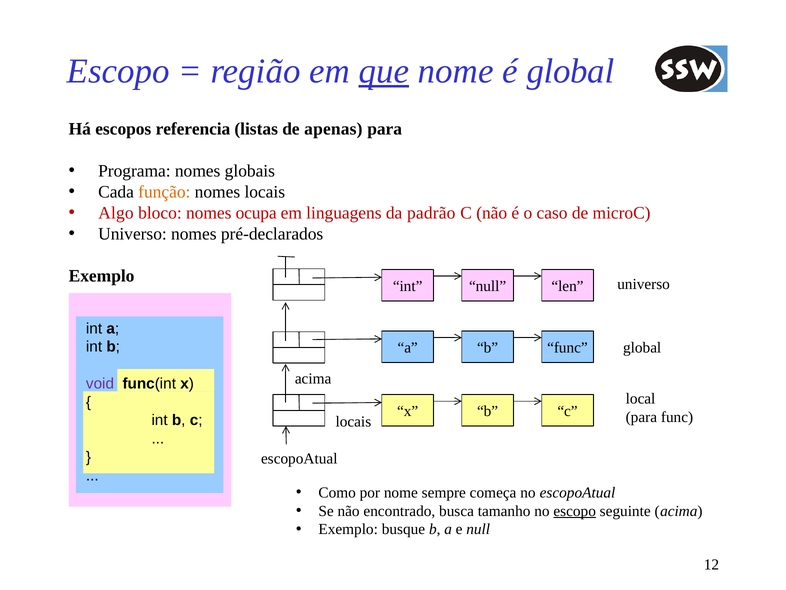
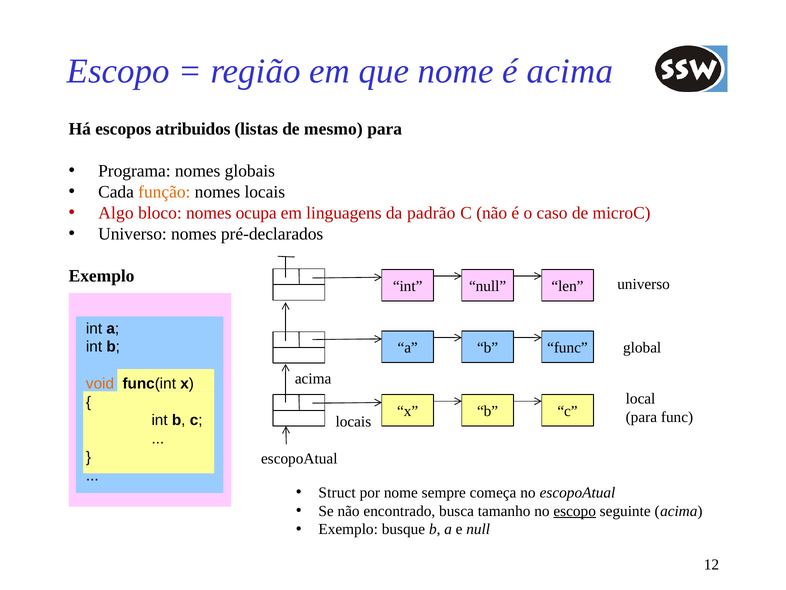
que underline: present -> none
é global: global -> acima
referencia: referencia -> atribuidos
apenas: apenas -> mesmo
void colour: purple -> orange
Como: Como -> Struct
